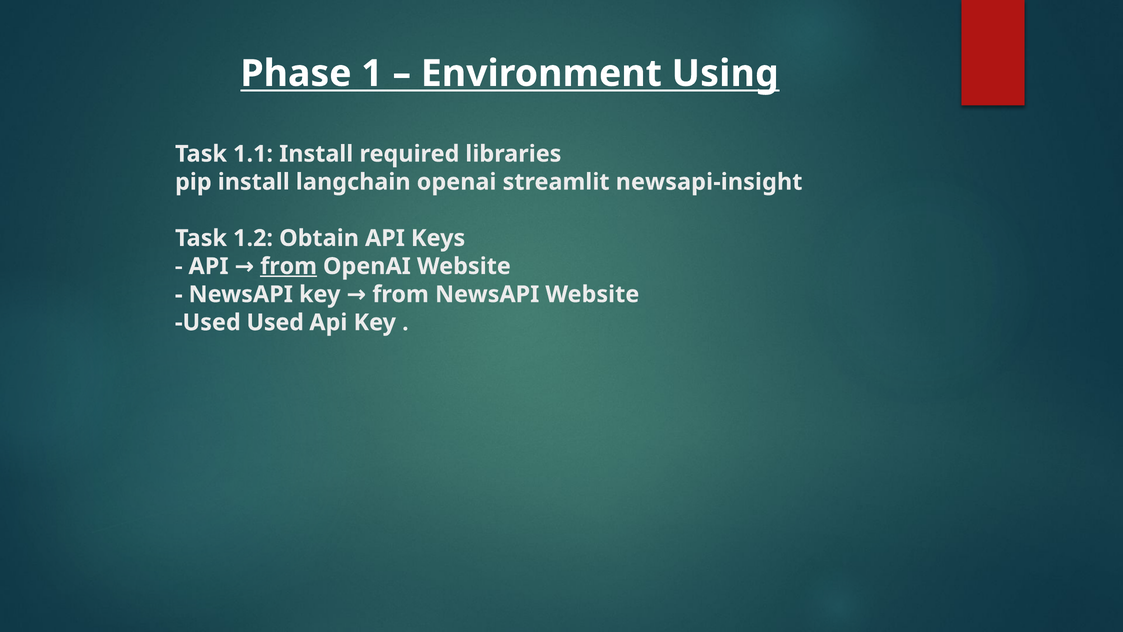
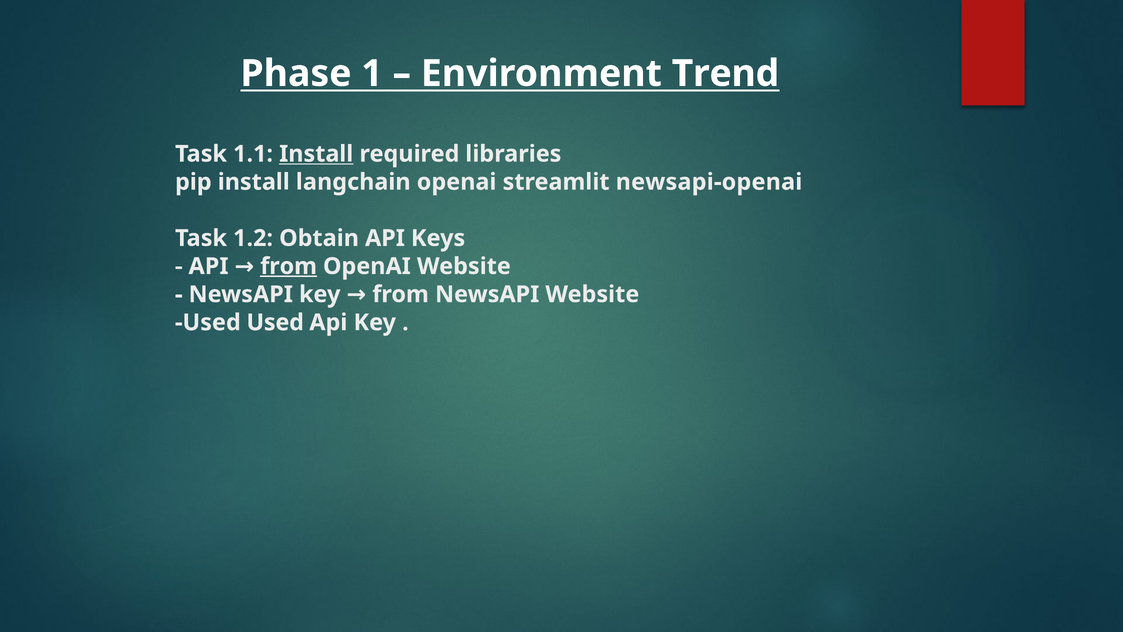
Using: Using -> Trend
Install at (316, 154) underline: none -> present
newsapi-insight: newsapi-insight -> newsapi-openai
